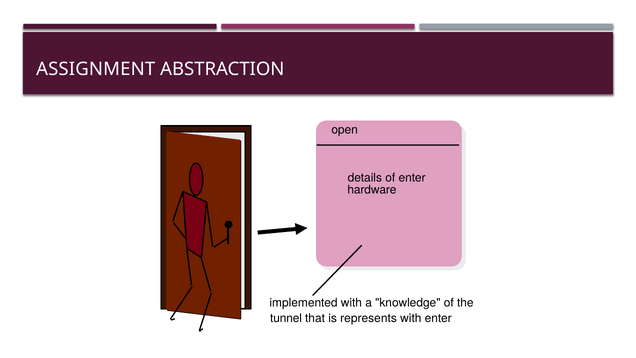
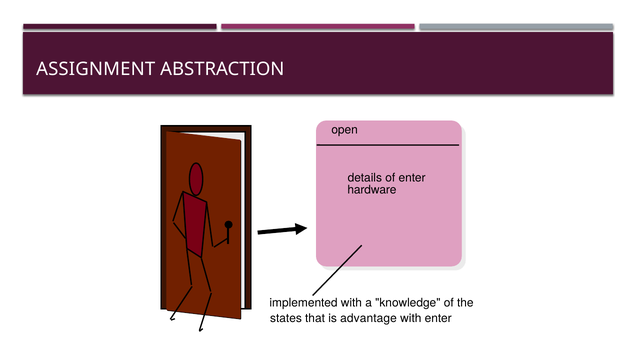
tunnel: tunnel -> states
represents: represents -> advantage
